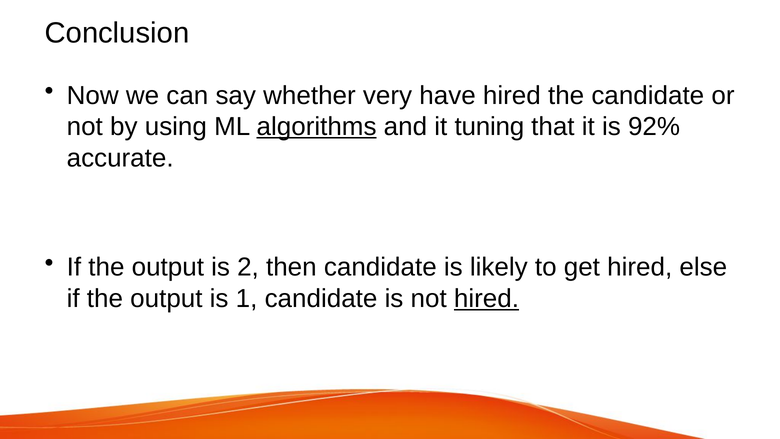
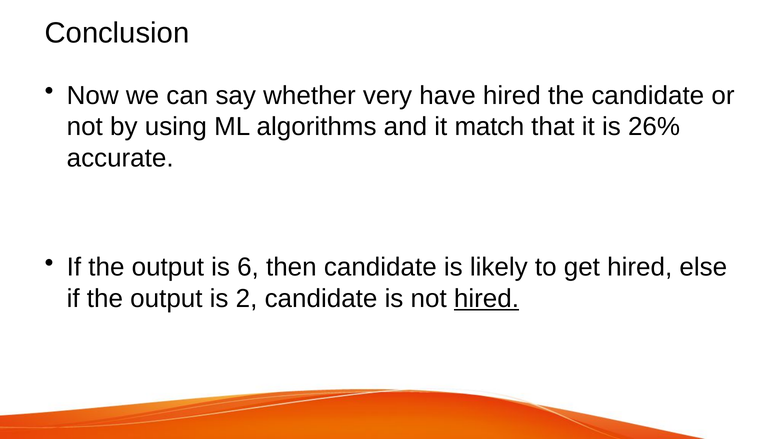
algorithms underline: present -> none
tuning: tuning -> match
92%: 92% -> 26%
2: 2 -> 6
1: 1 -> 2
